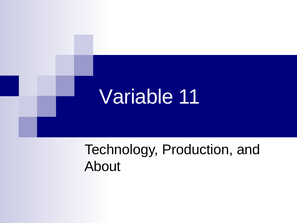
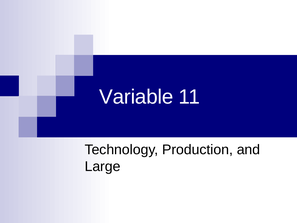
About: About -> Large
